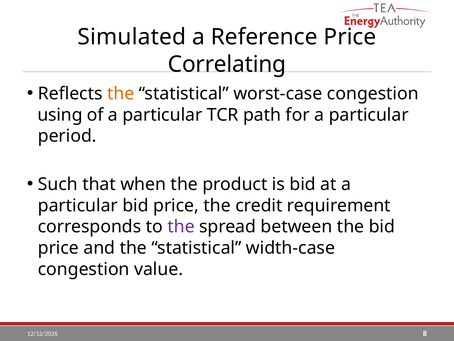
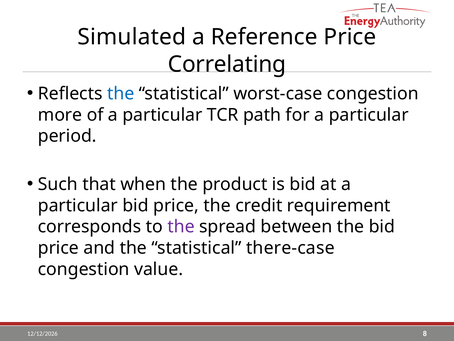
the at (121, 94) colour: orange -> blue
using: using -> more
width-case: width-case -> there-case
